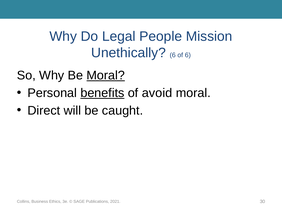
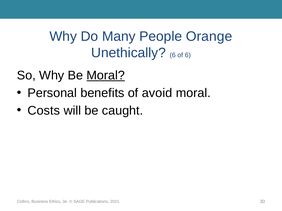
Legal: Legal -> Many
Mission: Mission -> Orange
benefits underline: present -> none
Direct: Direct -> Costs
